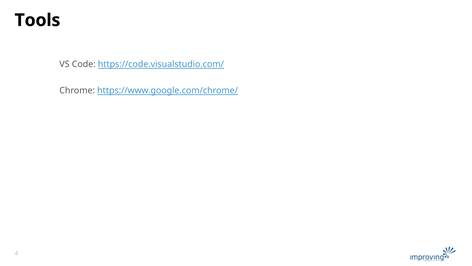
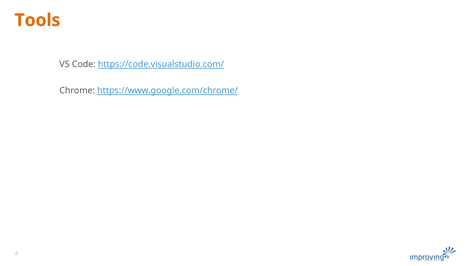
Tools colour: black -> orange
